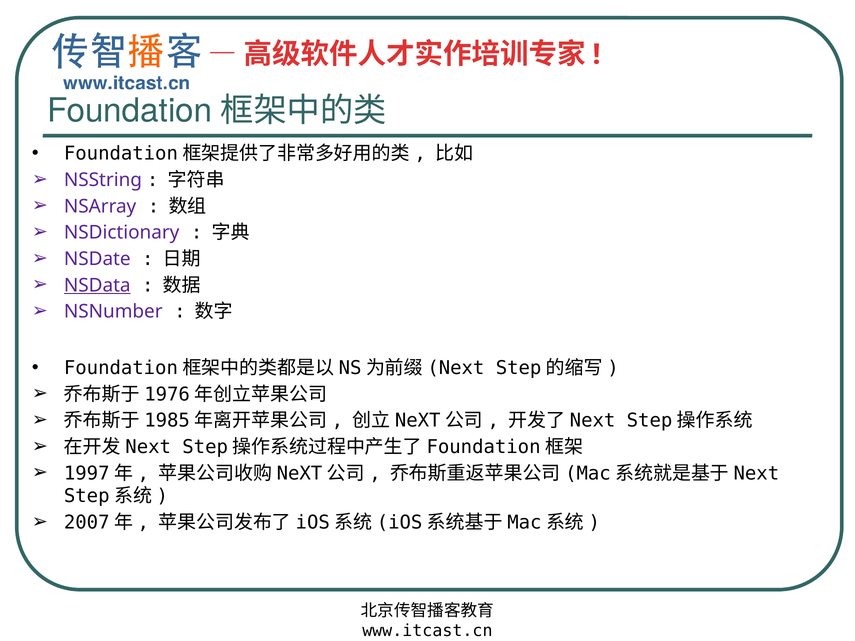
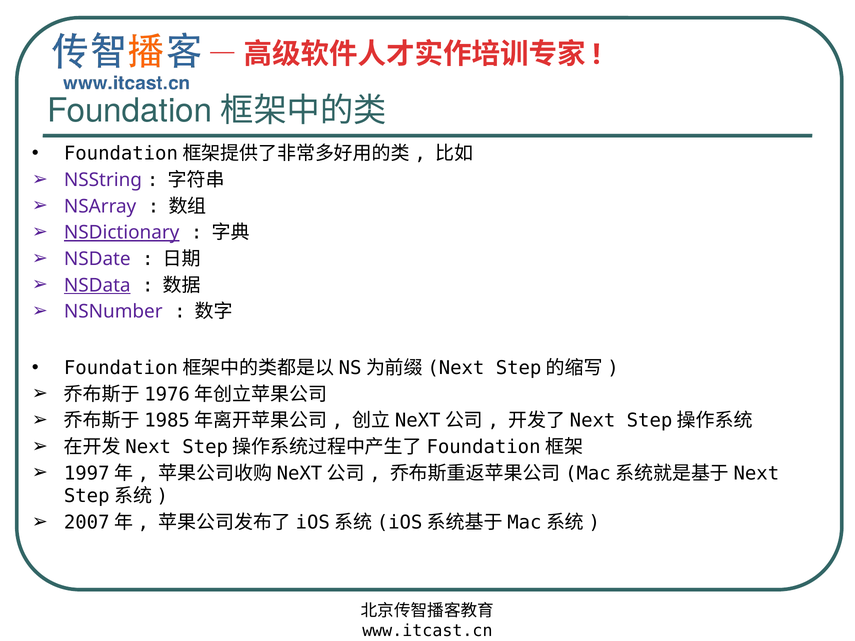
NSDictionary underline: none -> present
